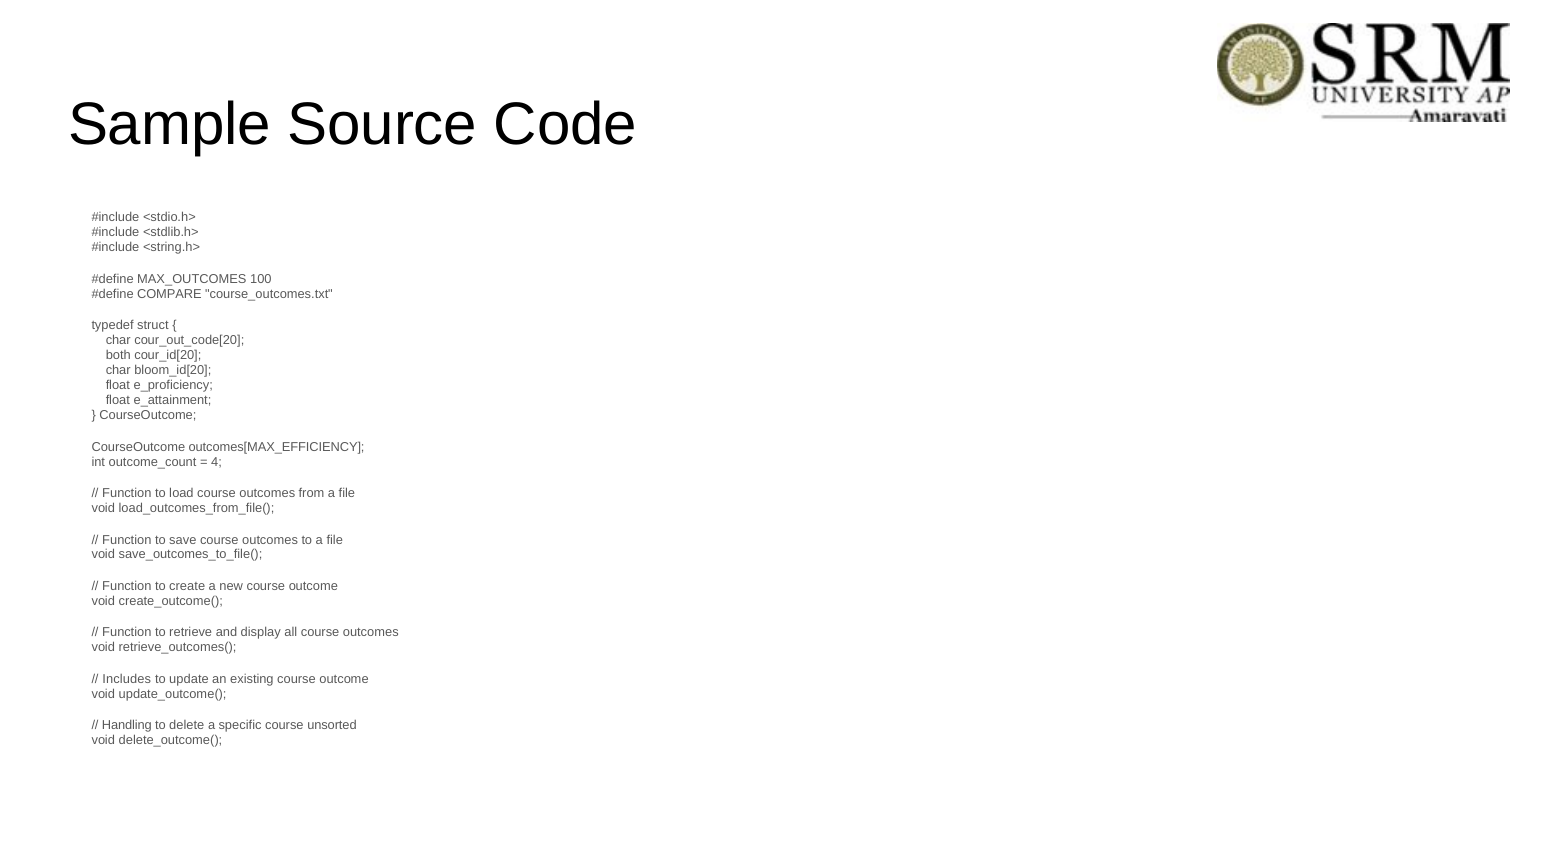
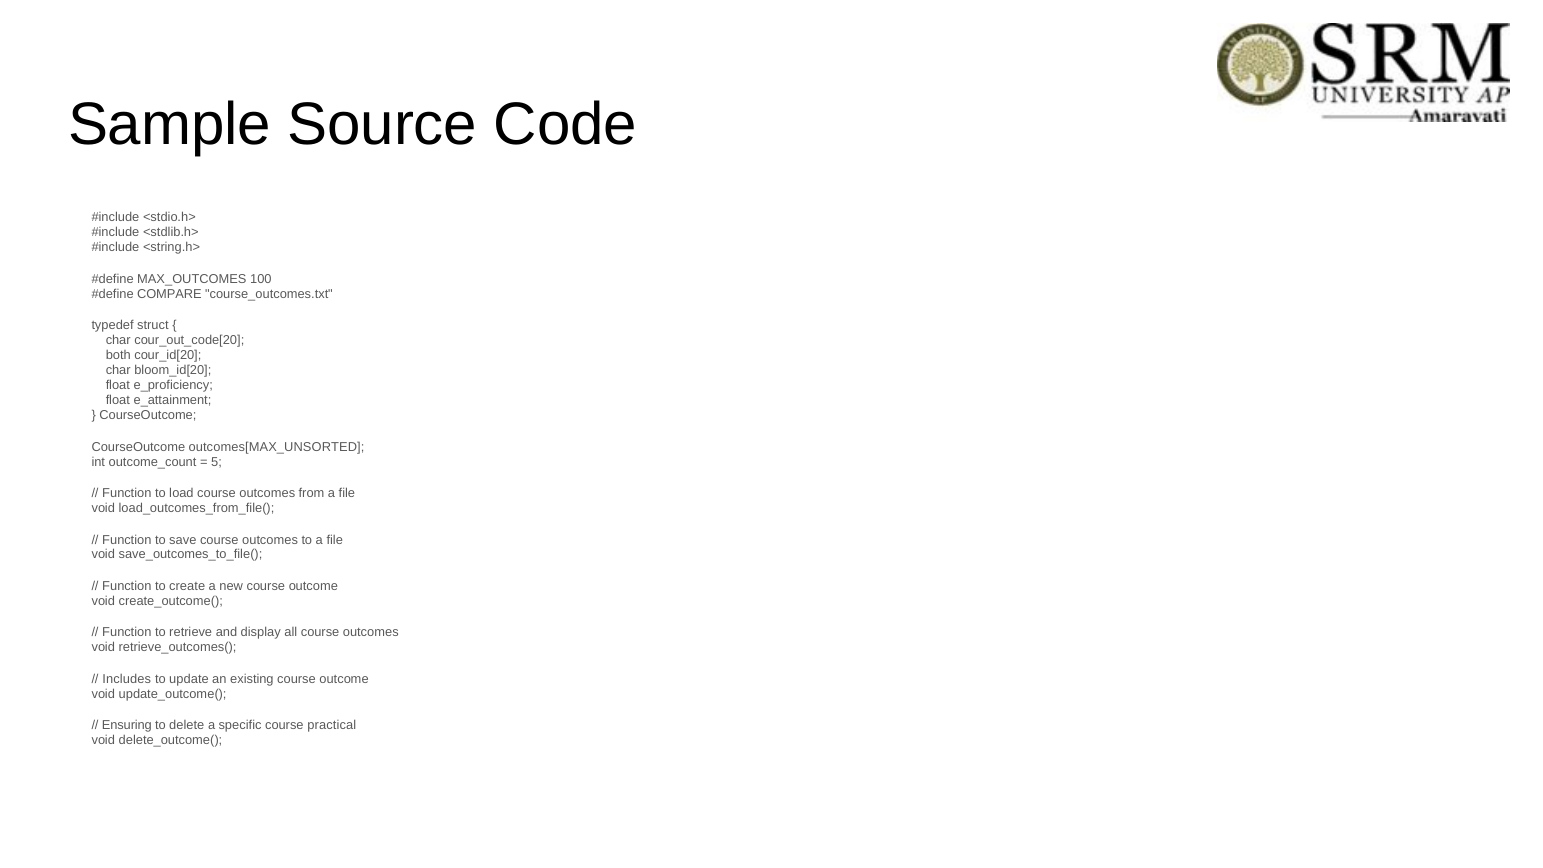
outcomes[MAX_EFFICIENCY: outcomes[MAX_EFFICIENCY -> outcomes[MAX_UNSORTED
4: 4 -> 5
Handling: Handling -> Ensuring
unsorted: unsorted -> practical
